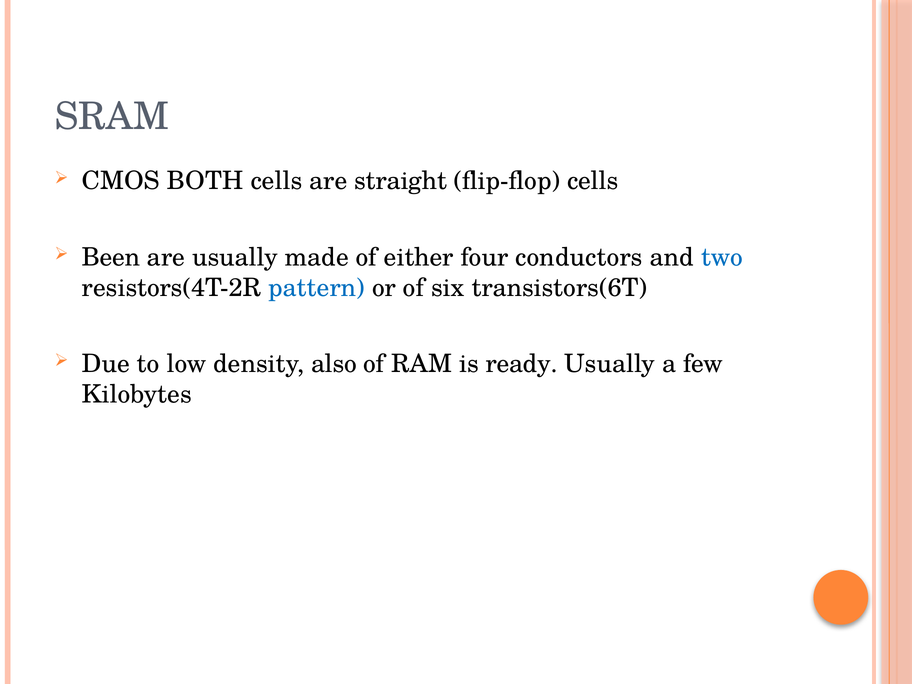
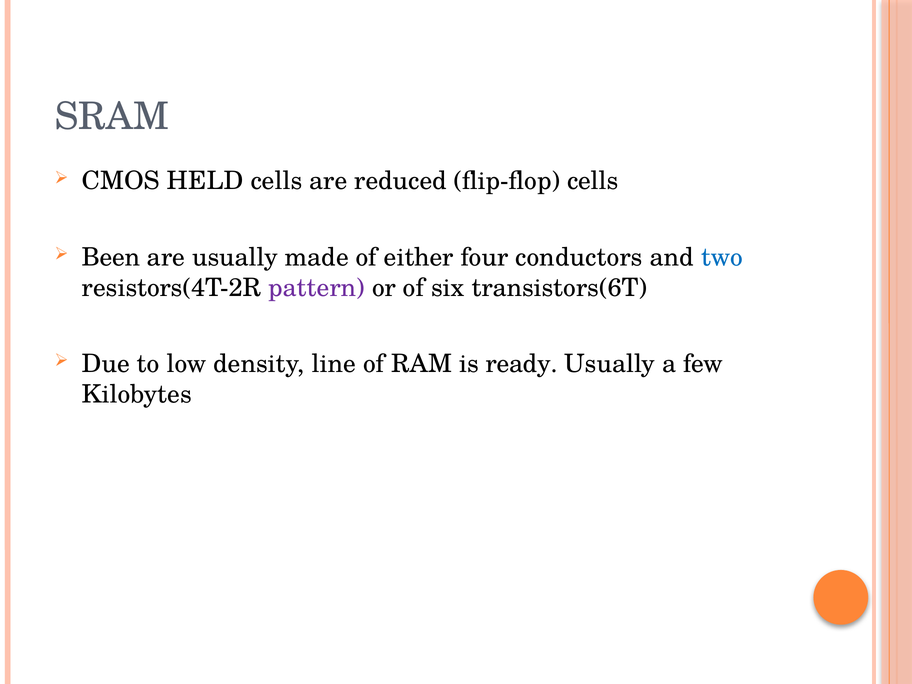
BOTH: BOTH -> HELD
straight: straight -> reduced
pattern colour: blue -> purple
also: also -> line
